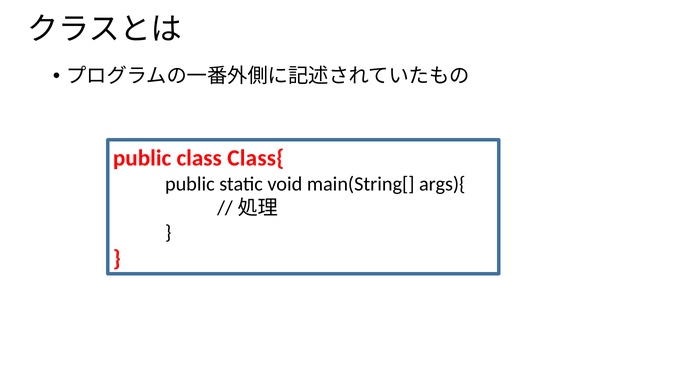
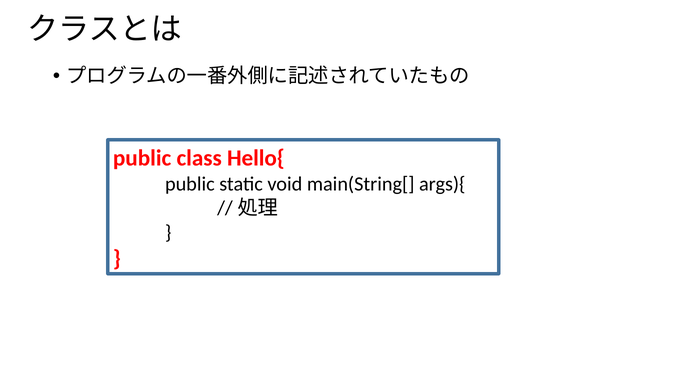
Class{: Class{ -> Hello{
